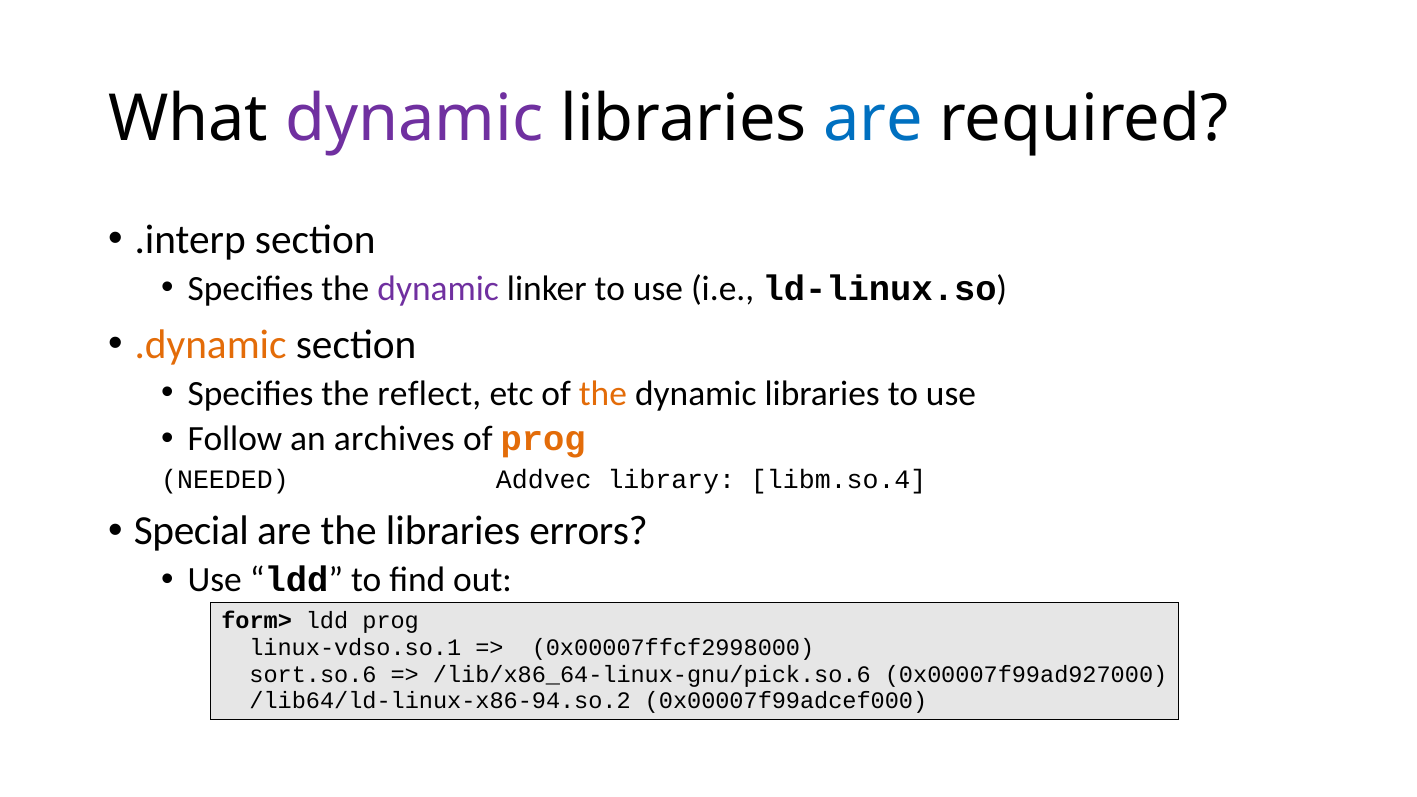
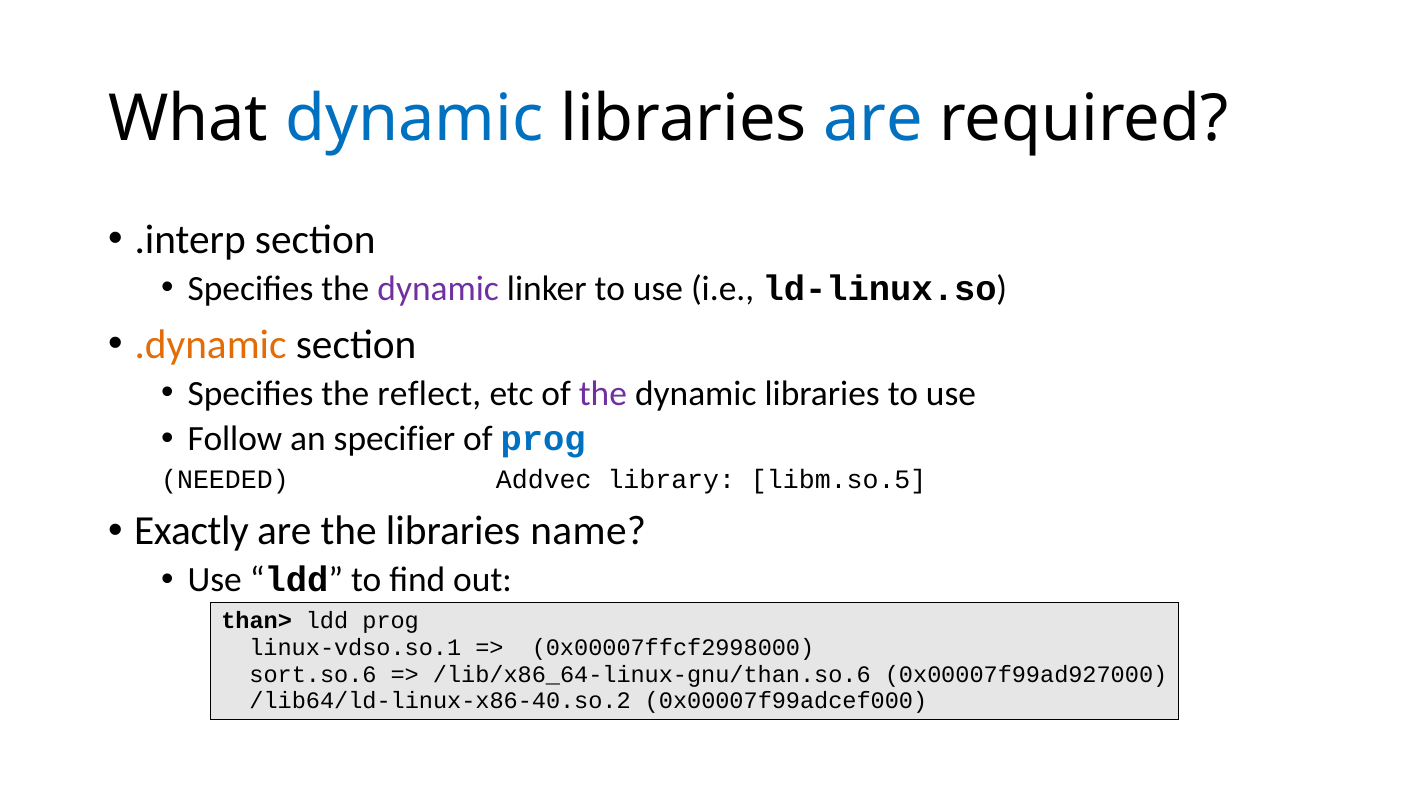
dynamic at (414, 119) colour: purple -> blue
the at (603, 393) colour: orange -> purple
archives: archives -> specifier
prog at (543, 439) colour: orange -> blue
libm.so.4: libm.so.4 -> libm.so.5
Special: Special -> Exactly
errors: errors -> name
form>: form> -> than>
/lib/x86_64-linux-gnu/pick.so.6: /lib/x86_64-linux-gnu/pick.so.6 -> /lib/x86_64-linux-gnu/than.so.6
/lib64/ld-linux-x86-94.so.2: /lib64/ld-linux-x86-94.so.2 -> /lib64/ld-linux-x86-40.so.2
